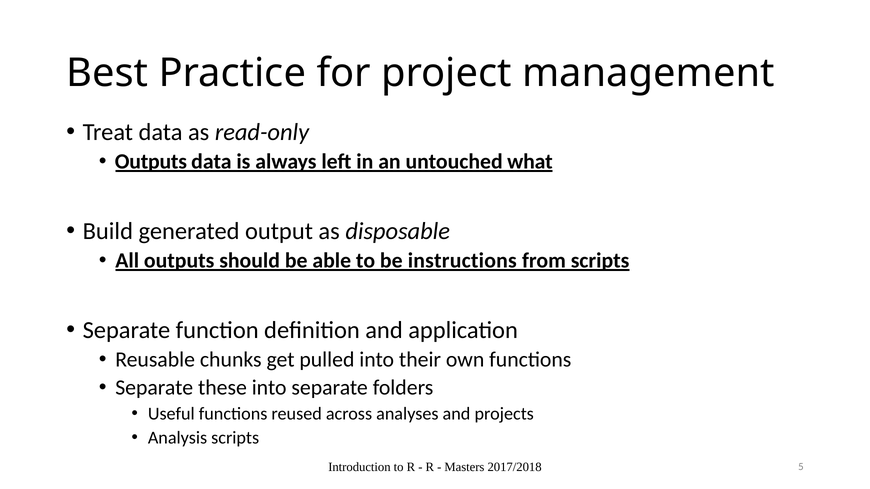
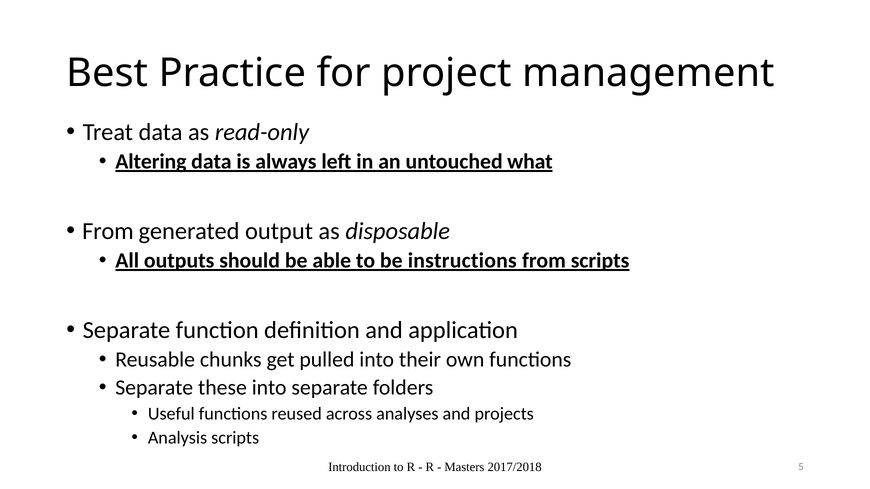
Outputs at (151, 162): Outputs -> Altering
Build at (108, 231): Build -> From
